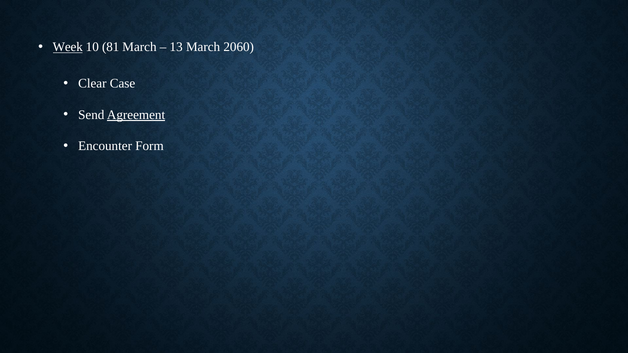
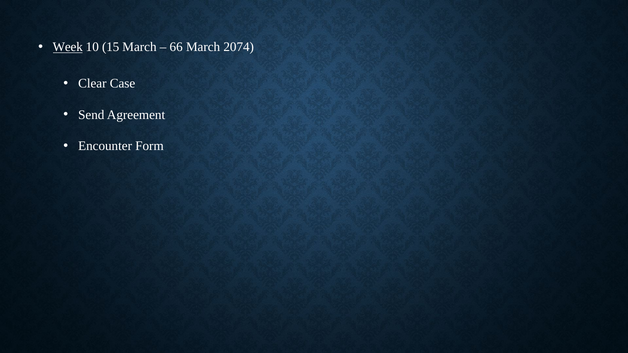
81: 81 -> 15
13: 13 -> 66
2060: 2060 -> 2074
Agreement underline: present -> none
